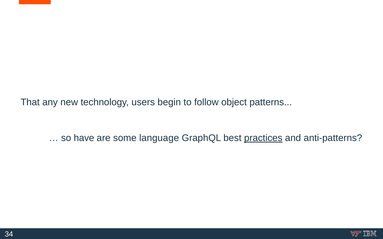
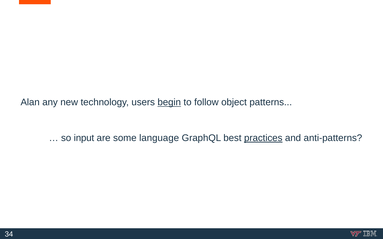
That: That -> Alan
begin underline: none -> present
have: have -> input
